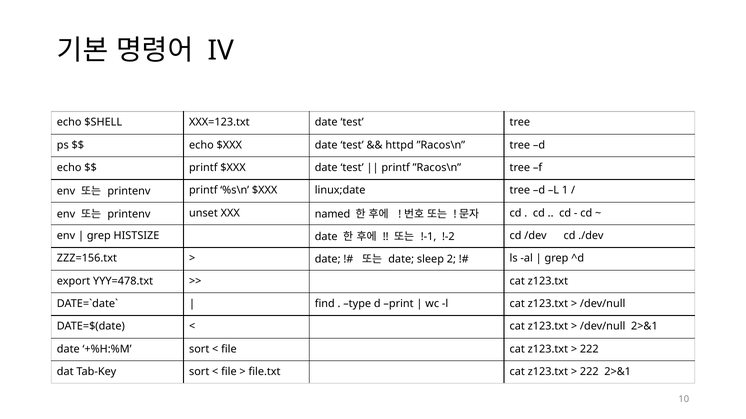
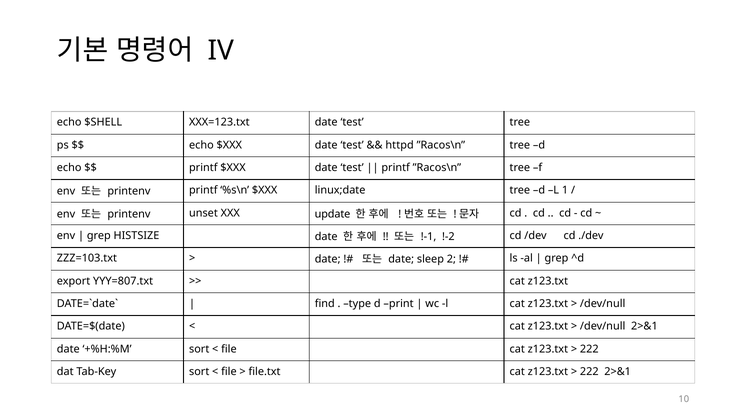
named: named -> update
ZZZ=156.txt: ZZZ=156.txt -> ZZZ=103.txt
YYY=478.txt: YYY=478.txt -> YYY=807.txt
